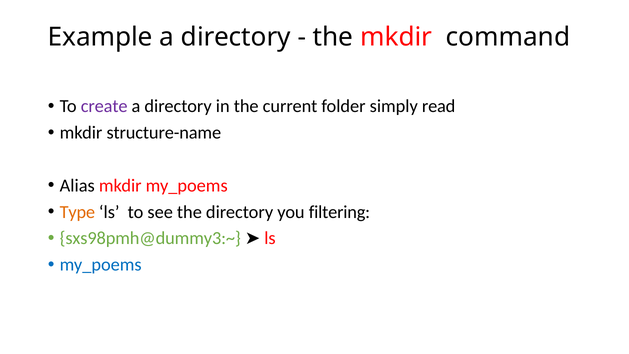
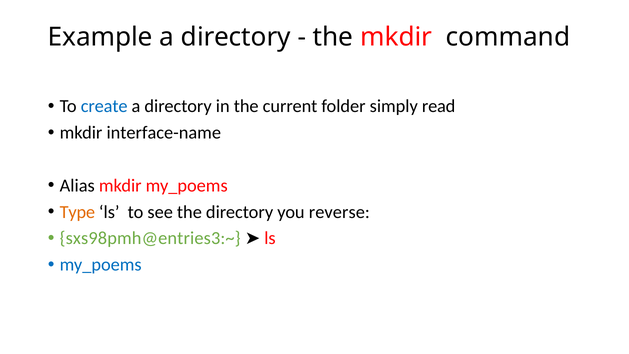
create colour: purple -> blue
structure-name: structure-name -> interface-name
filtering: filtering -> reverse
sxs98pmh@dummy3:~: sxs98pmh@dummy3:~ -> sxs98pmh@entries3:~
